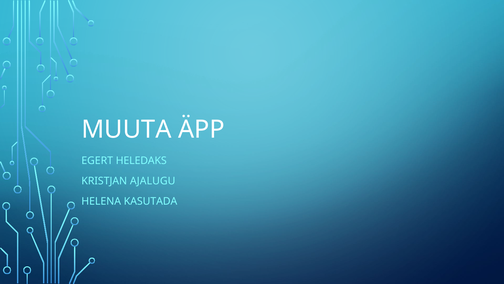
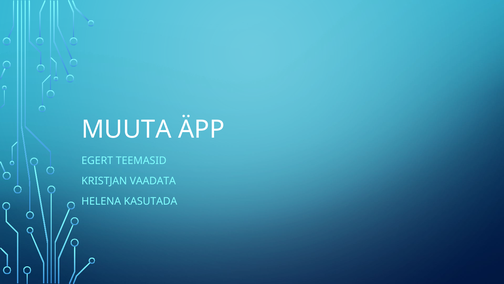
HELEDAKS: HELEDAKS -> TEEMASID
AJALUGU: AJALUGU -> VAADATA
